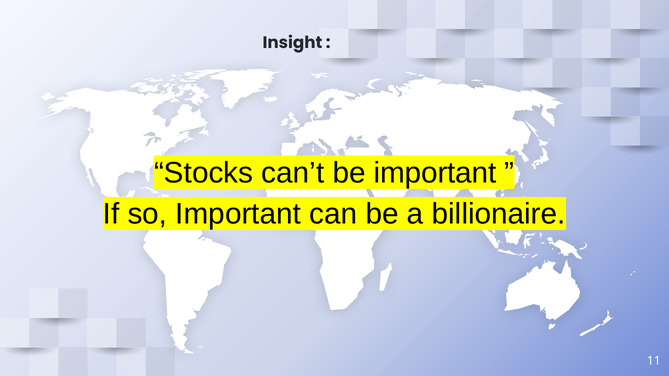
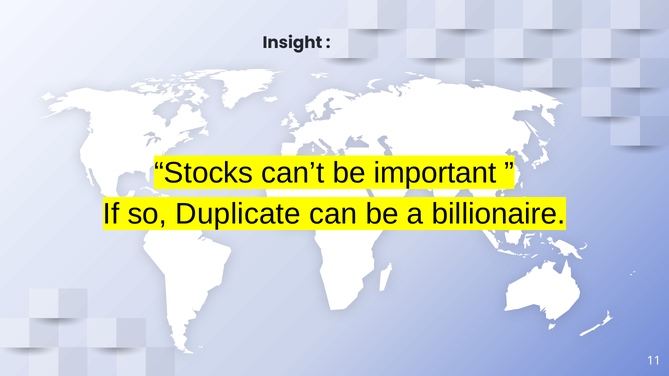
so Important: Important -> Duplicate
